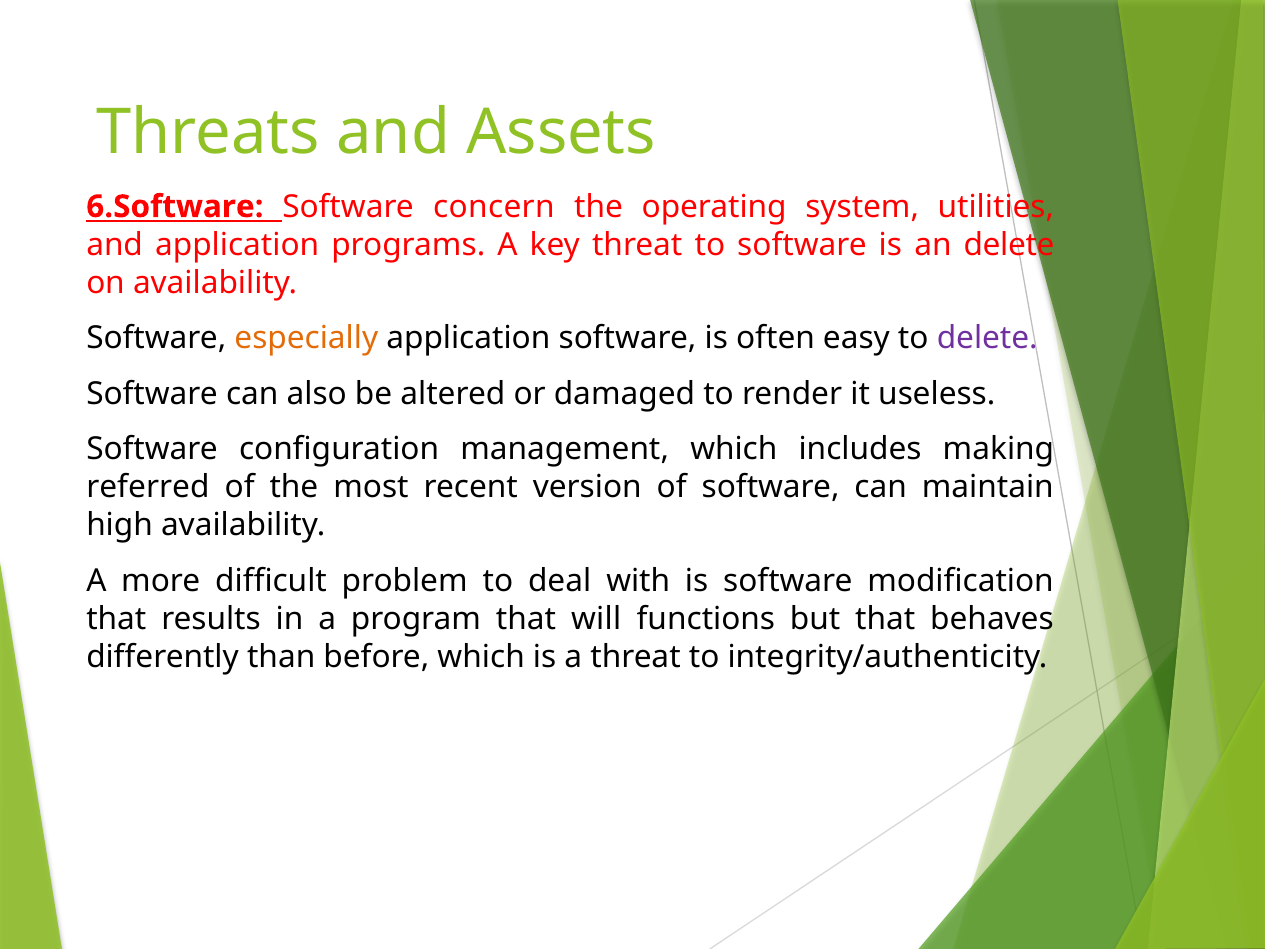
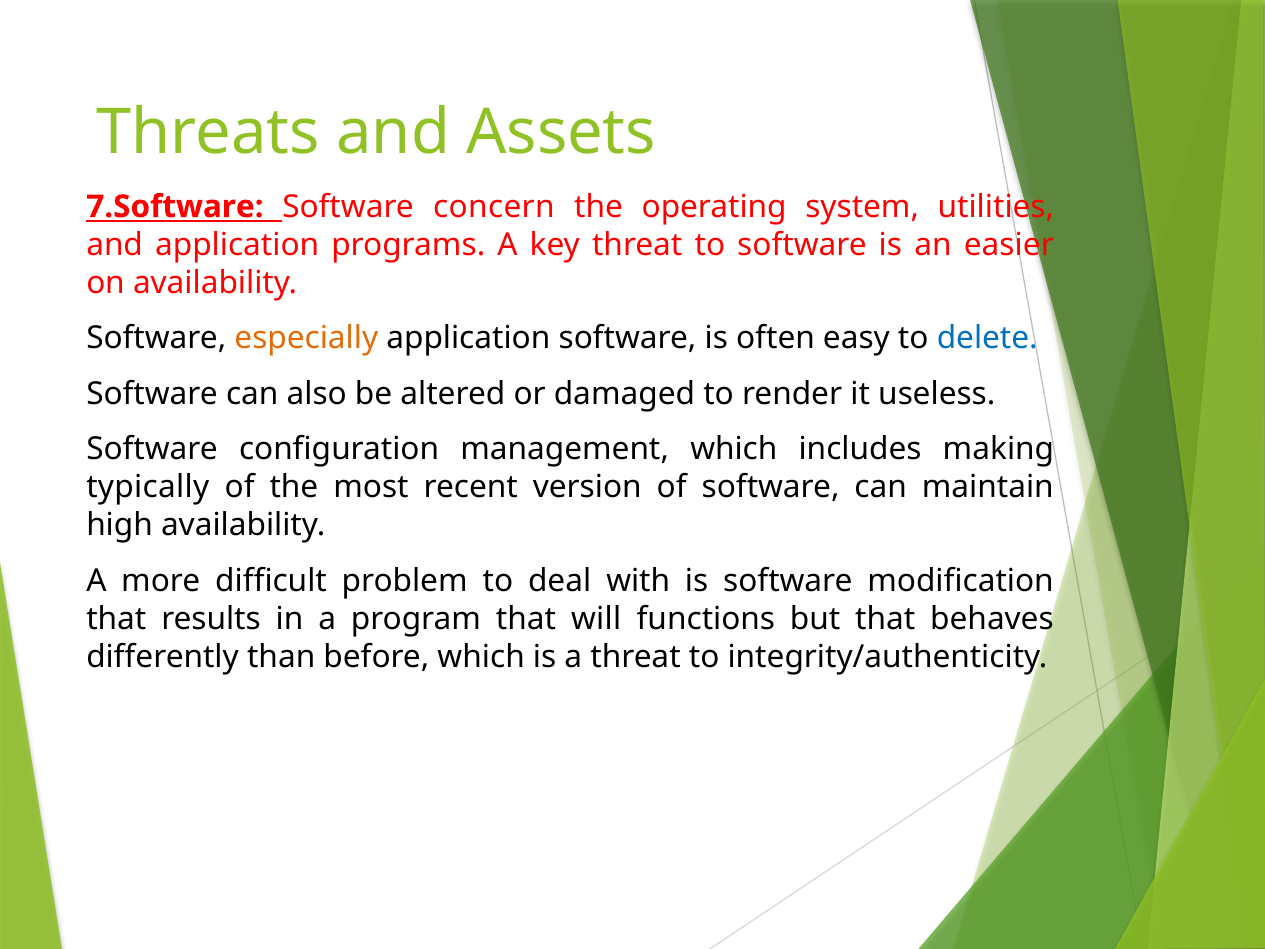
6.Software: 6.Software -> 7.Software
an delete: delete -> easier
delete at (987, 338) colour: purple -> blue
referred: referred -> typically
